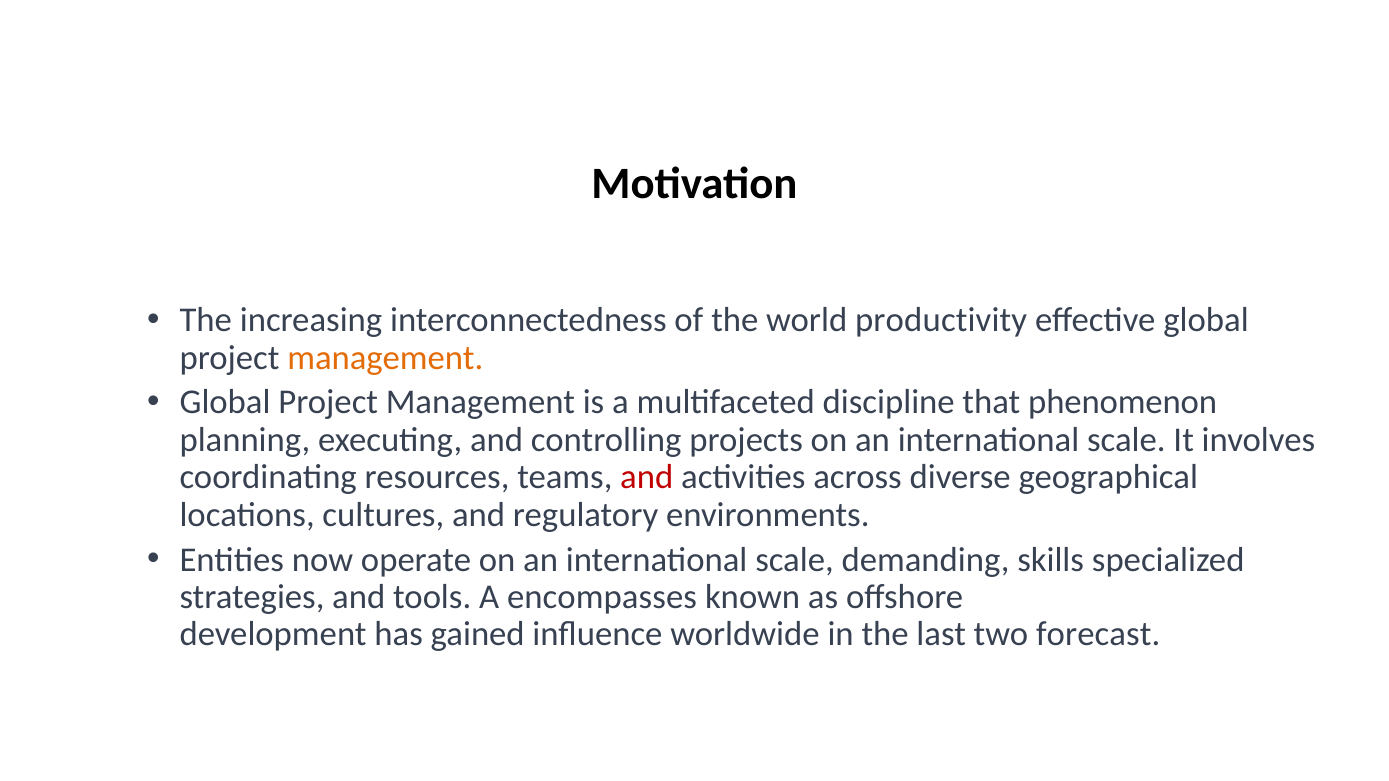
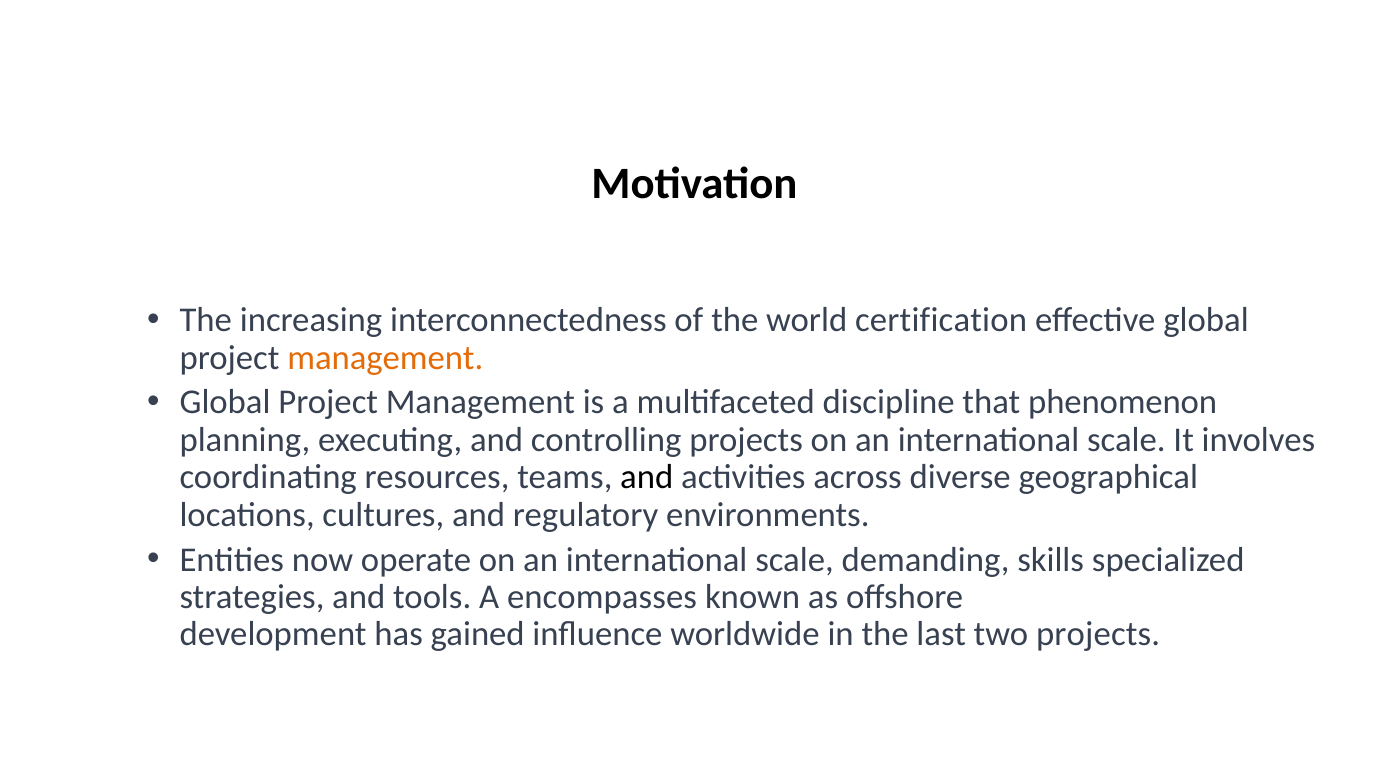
productivity: productivity -> certification
and at (647, 478) colour: red -> black
two forecast: forecast -> projects
